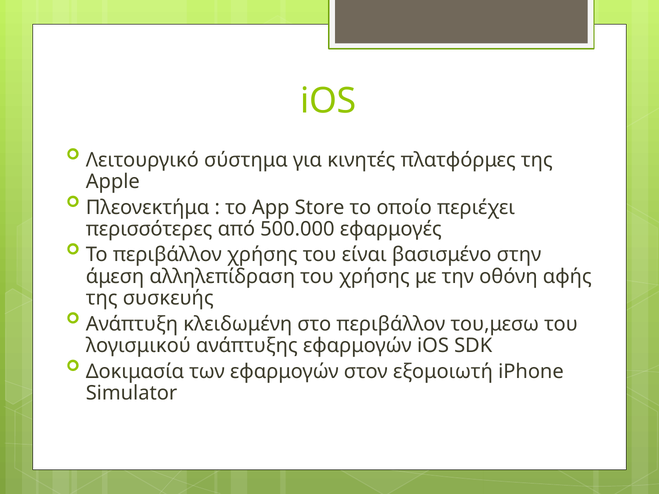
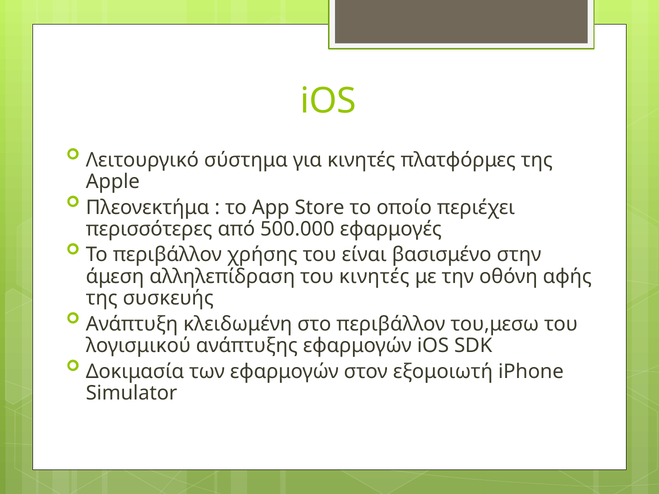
του χρήσης: χρήσης -> κινητές
